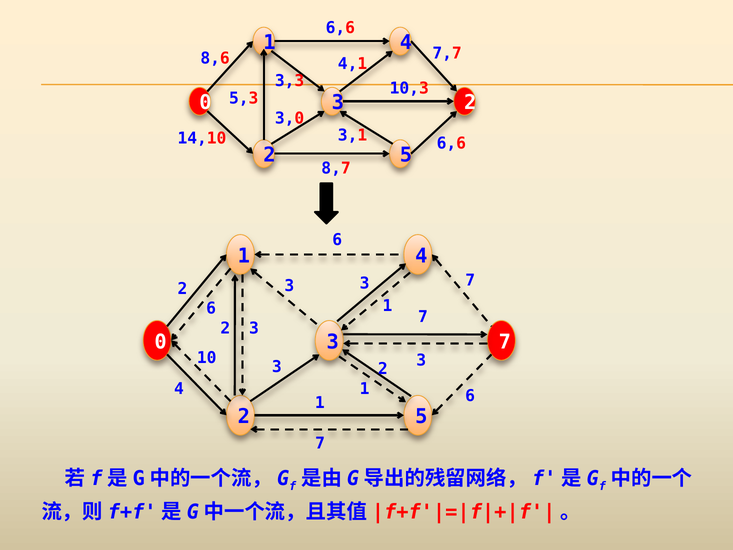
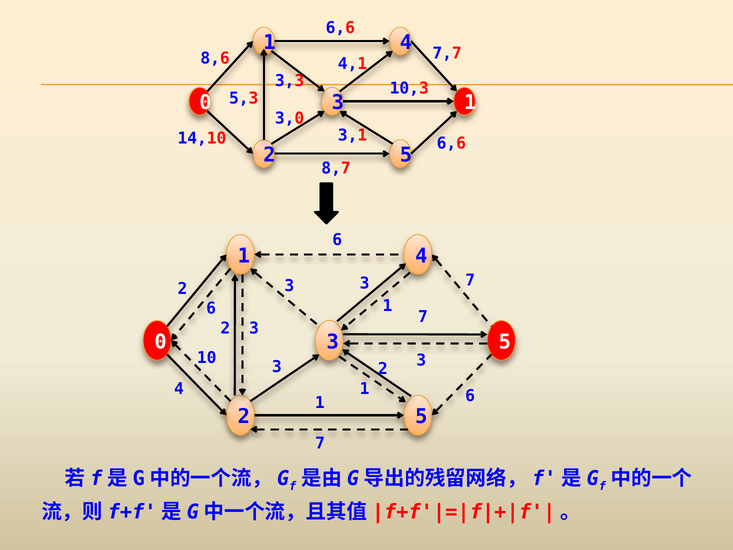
2 at (470, 103): 2 -> 1
7 at (505, 342): 7 -> 5
